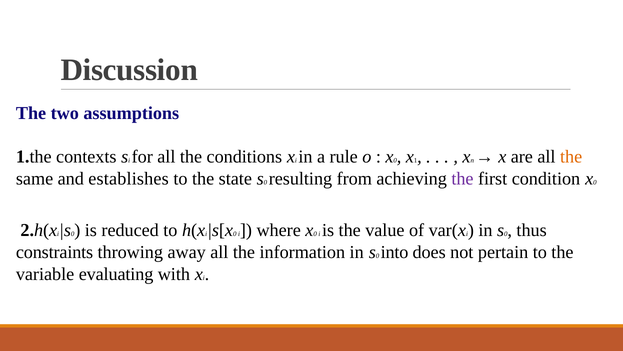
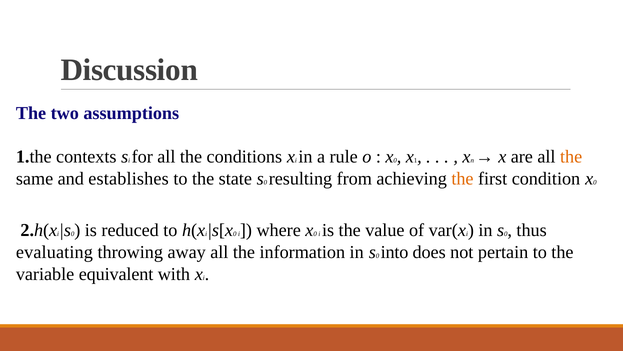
the at (462, 178) colour: purple -> orange
constraints: constraints -> evaluating
evaluating: evaluating -> equivalent
